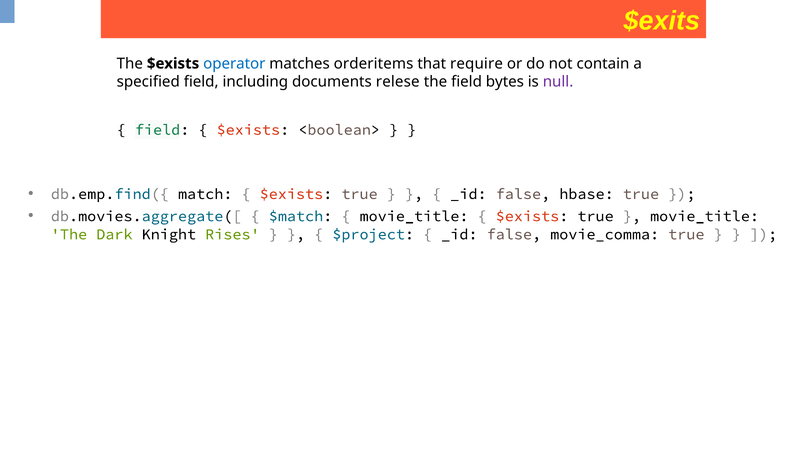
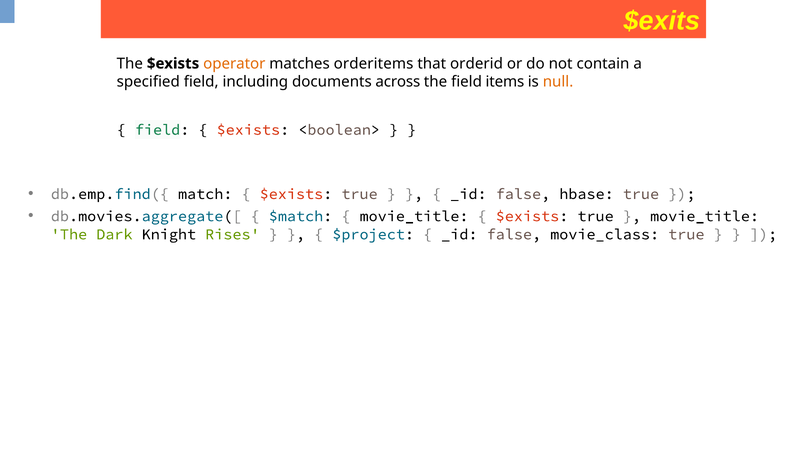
operator colour: blue -> orange
require: require -> orderid
relese: relese -> across
bytes: bytes -> items
null colour: purple -> orange
movie_comma: movie_comma -> movie_class
